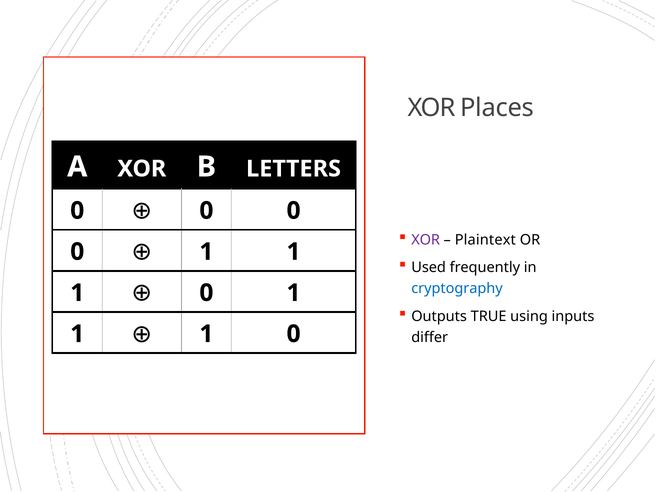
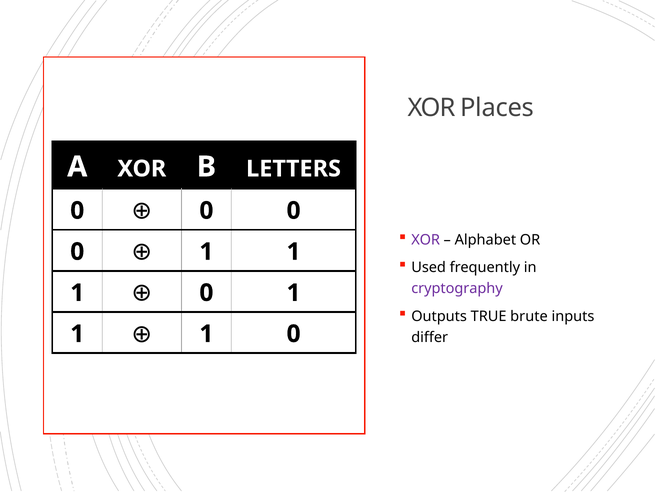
Plaintext: Plaintext -> Alphabet
cryptography colour: blue -> purple
using: using -> brute
